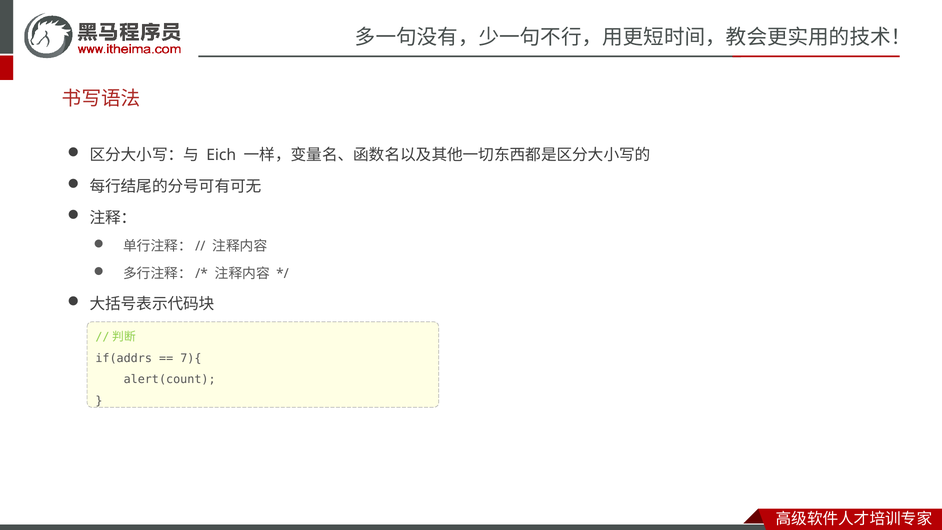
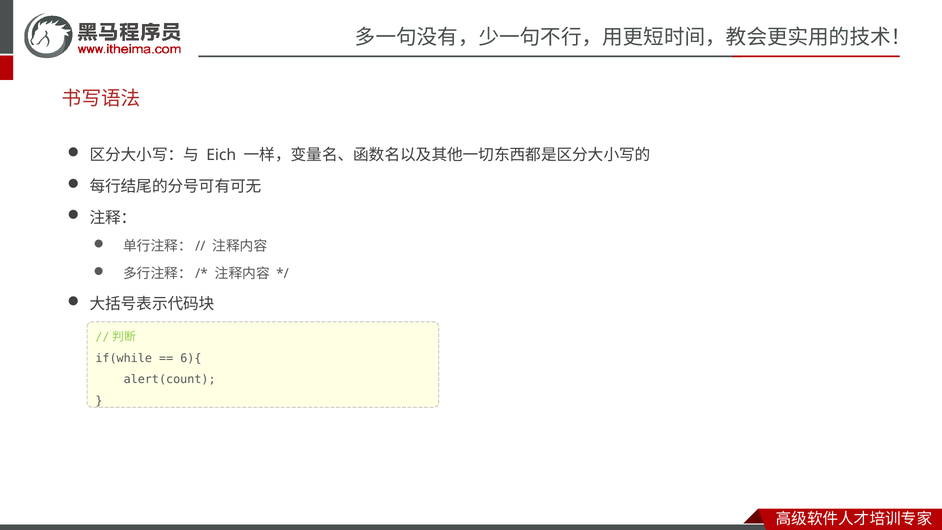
if(addrs: if(addrs -> if(while
7){: 7){ -> 6){
